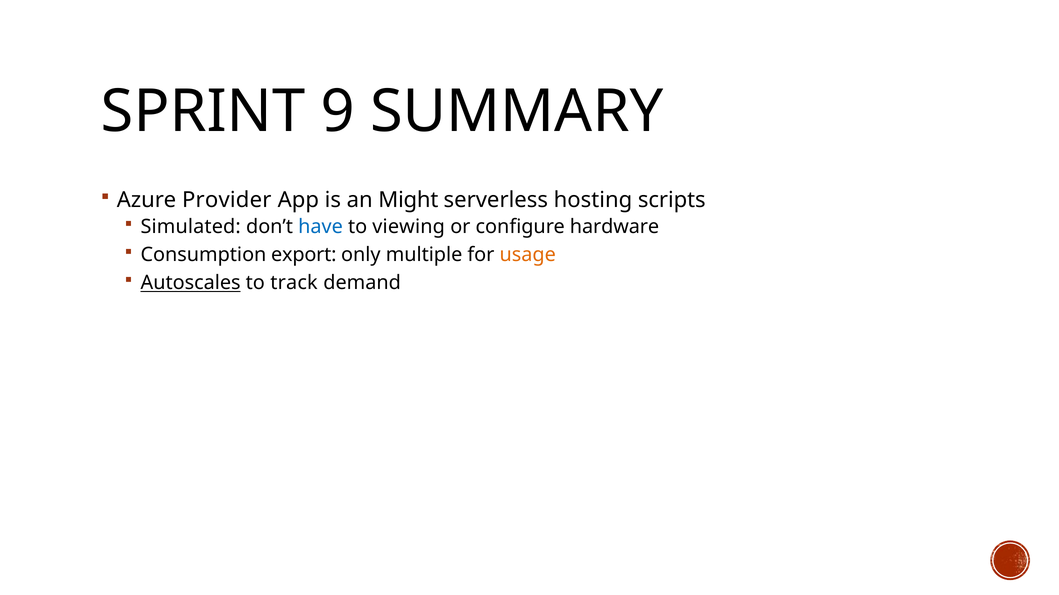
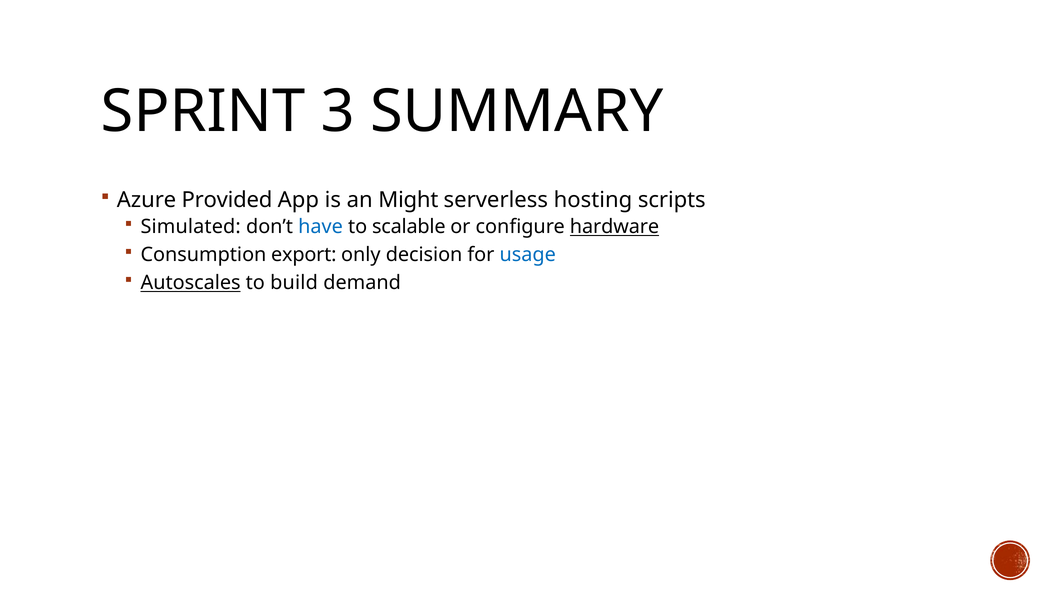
9: 9 -> 3
Provider: Provider -> Provided
viewing: viewing -> scalable
hardware underline: none -> present
multiple: multiple -> decision
usage colour: orange -> blue
track: track -> build
